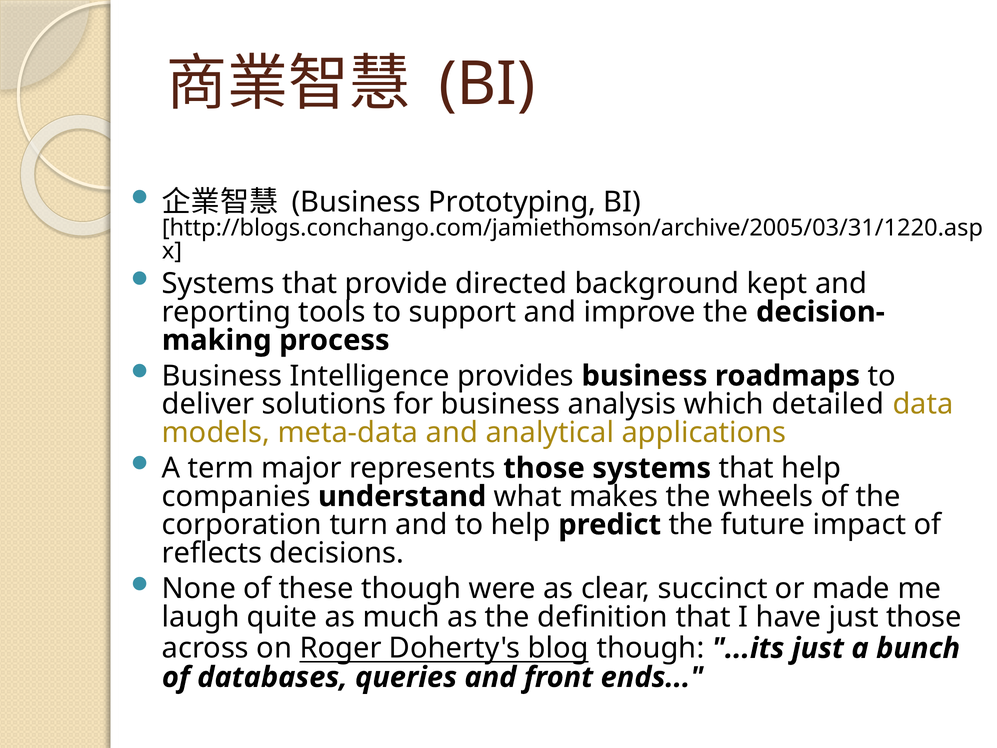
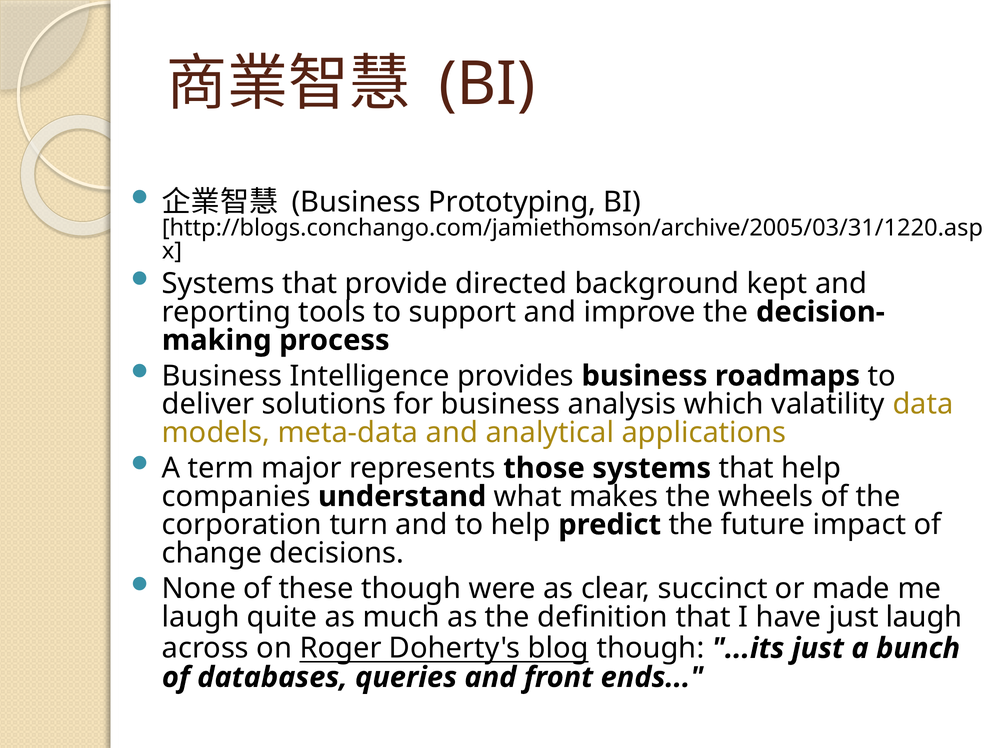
detailed: detailed -> valatility
reflects: reflects -> change
just those: those -> laugh
